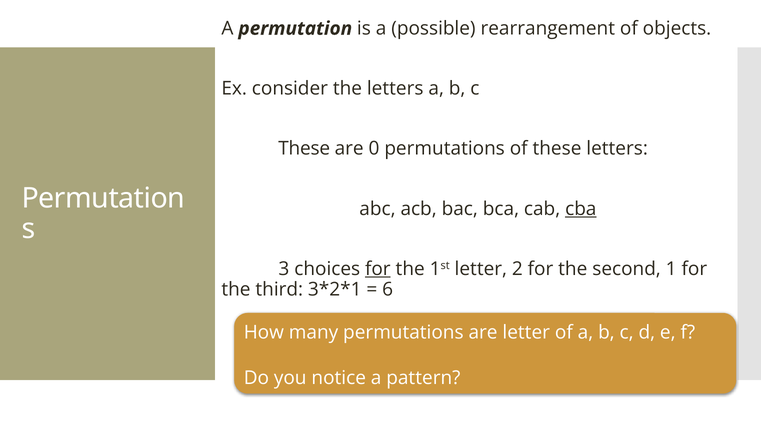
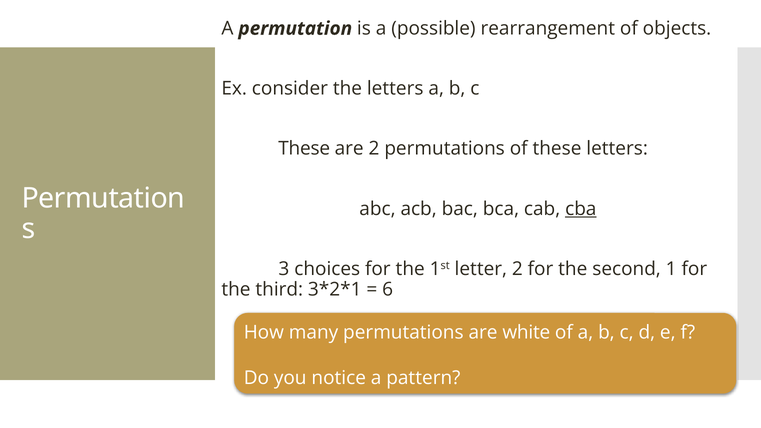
are 0: 0 -> 2
for at (378, 269) underline: present -> none
are letter: letter -> white
